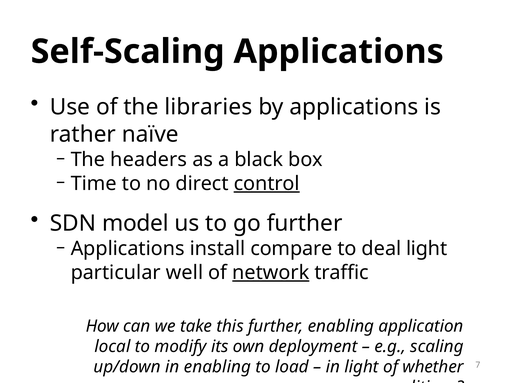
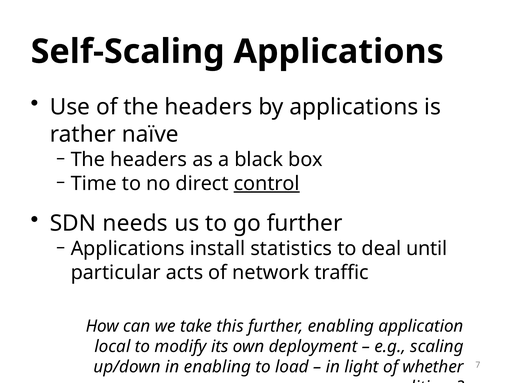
of the libraries: libraries -> headers
model: model -> needs
compare: compare -> statistics
deal light: light -> until
well: well -> acts
network underline: present -> none
